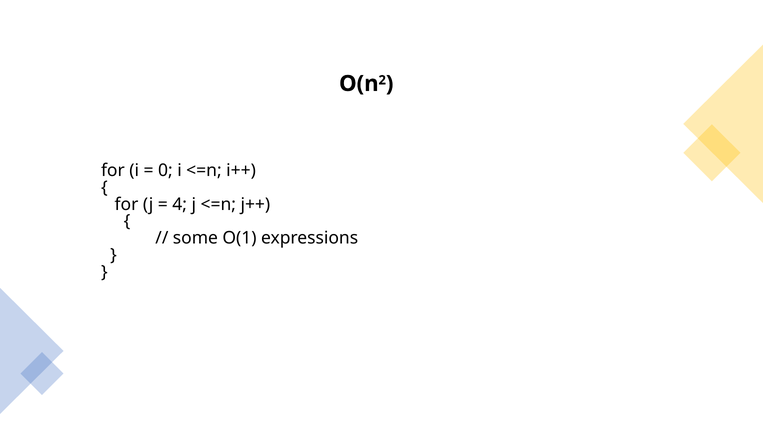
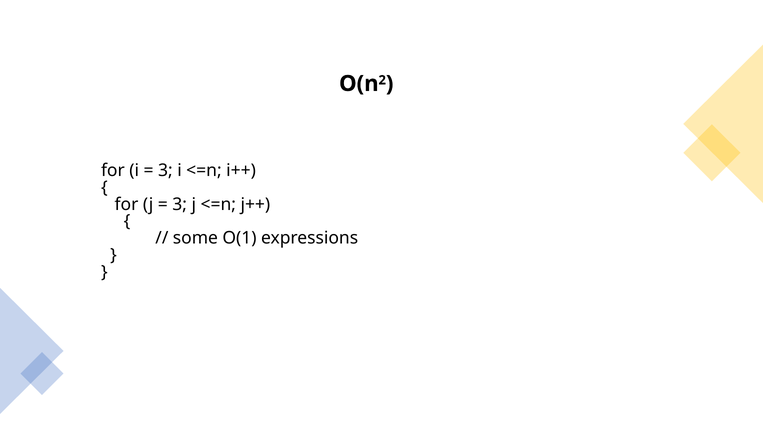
0 at (165, 170): 0 -> 3
4 at (180, 204): 4 -> 3
